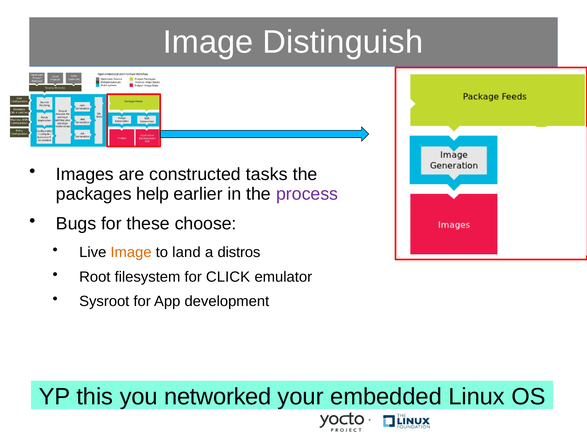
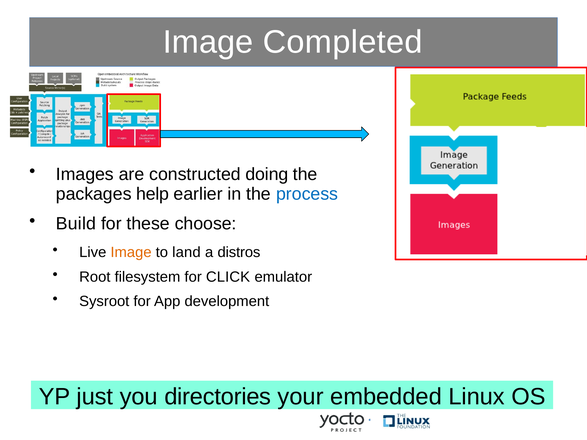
Distinguish: Distinguish -> Completed
tasks: tasks -> doing
process colour: purple -> blue
Bugs: Bugs -> Build
this: this -> just
networked: networked -> directories
